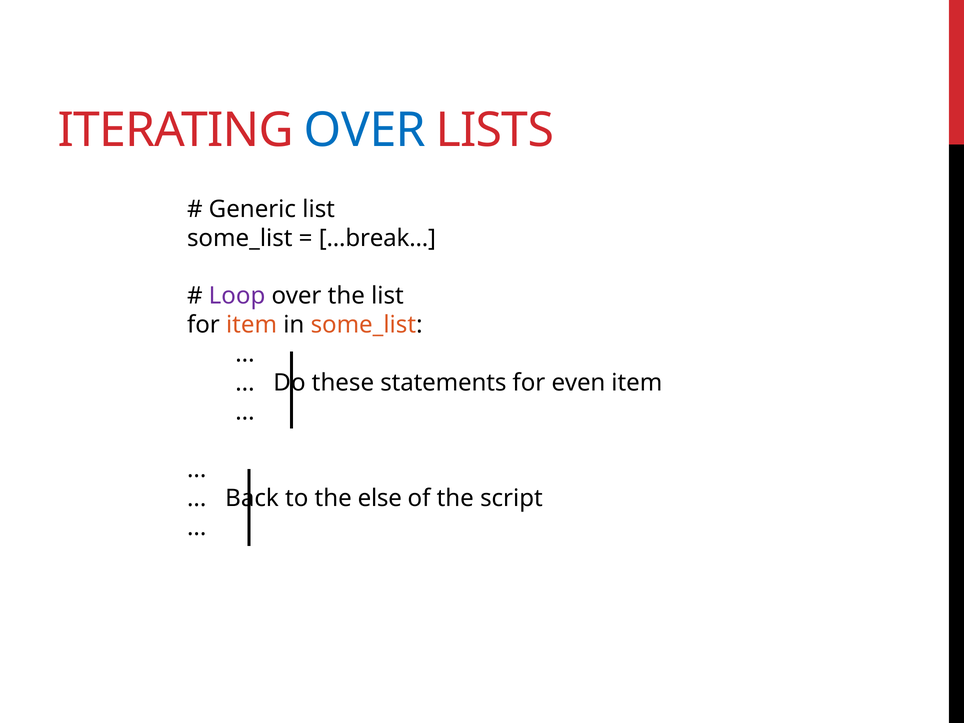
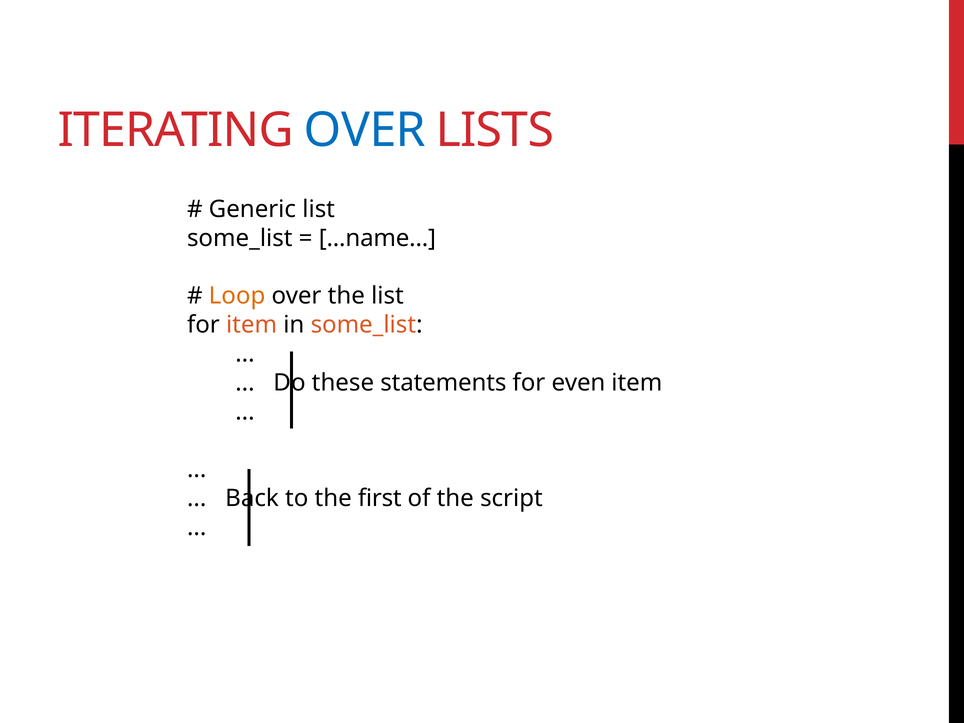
...break: ...break -> ...name
Loop colour: purple -> orange
else: else -> first
